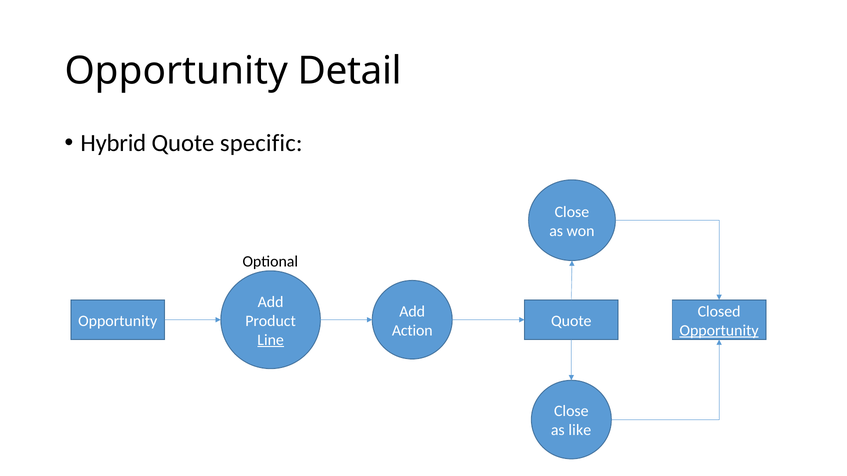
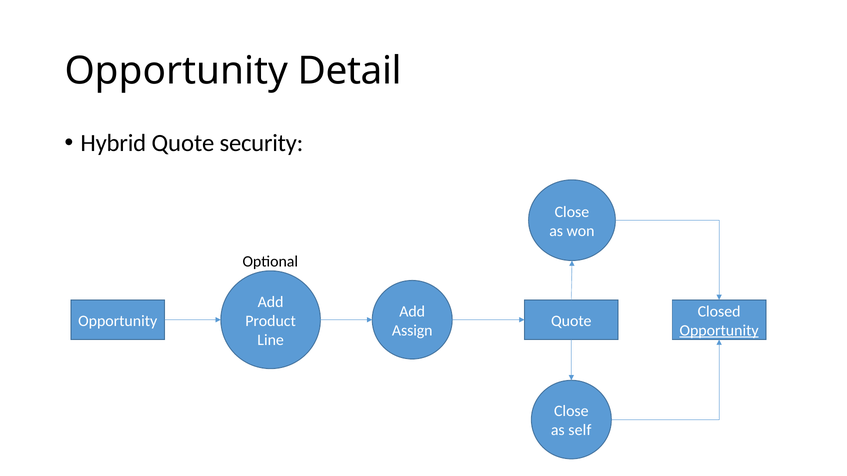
specific: specific -> security
Action: Action -> Assign
Line underline: present -> none
like: like -> self
